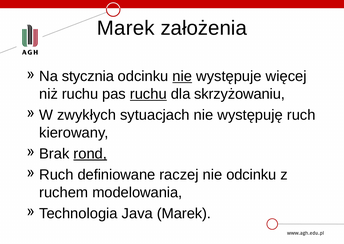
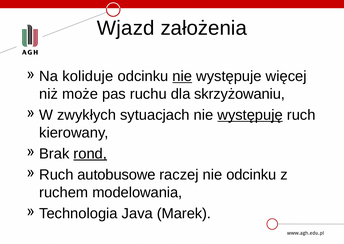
Marek at (126, 28): Marek -> Wjazd
stycznia: stycznia -> koliduje
niż ruchu: ruchu -> może
ruchu at (148, 94) underline: present -> none
występuję underline: none -> present
definiowane: definiowane -> autobusowe
